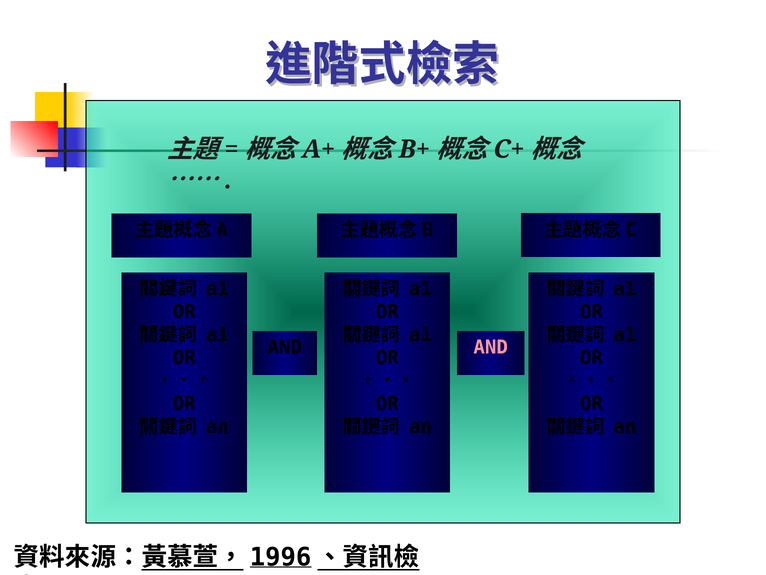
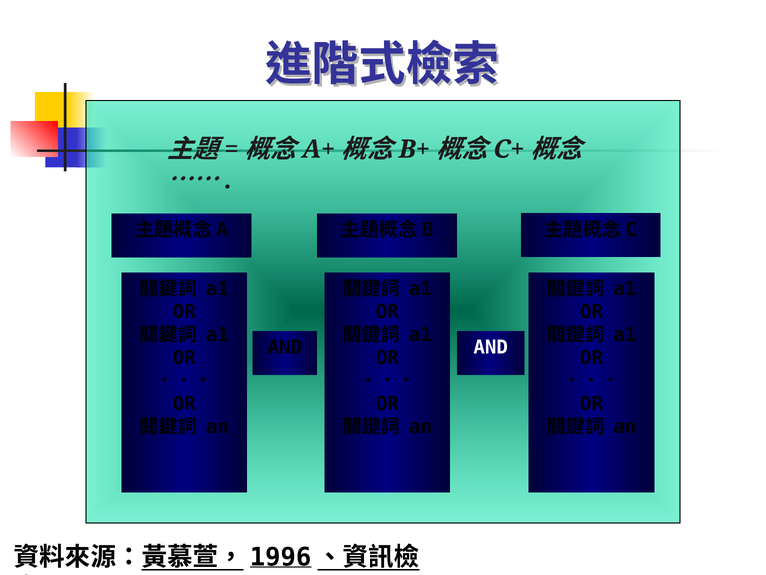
AND at (491, 347) colour: pink -> white
